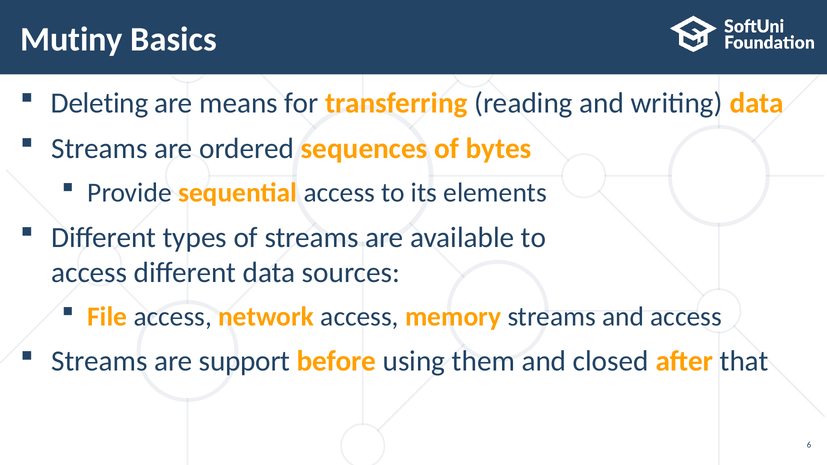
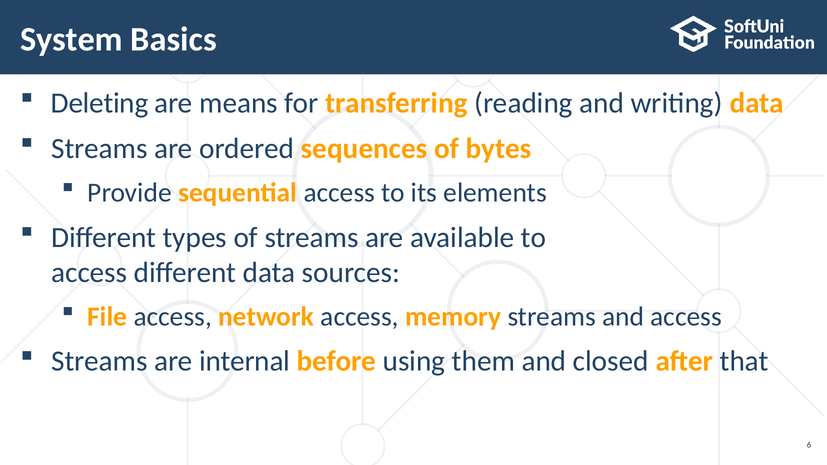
Mutiny: Mutiny -> System
support: support -> internal
